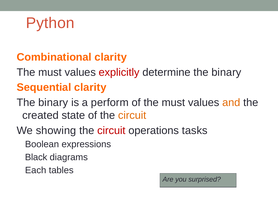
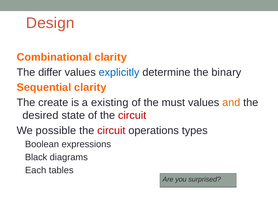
Python: Python -> Design
must at (50, 72): must -> differ
explicitly colour: red -> blue
binary at (53, 103): binary -> create
perform: perform -> existing
created: created -> desired
circuit at (132, 116) colour: orange -> red
showing: showing -> possible
tasks: tasks -> types
